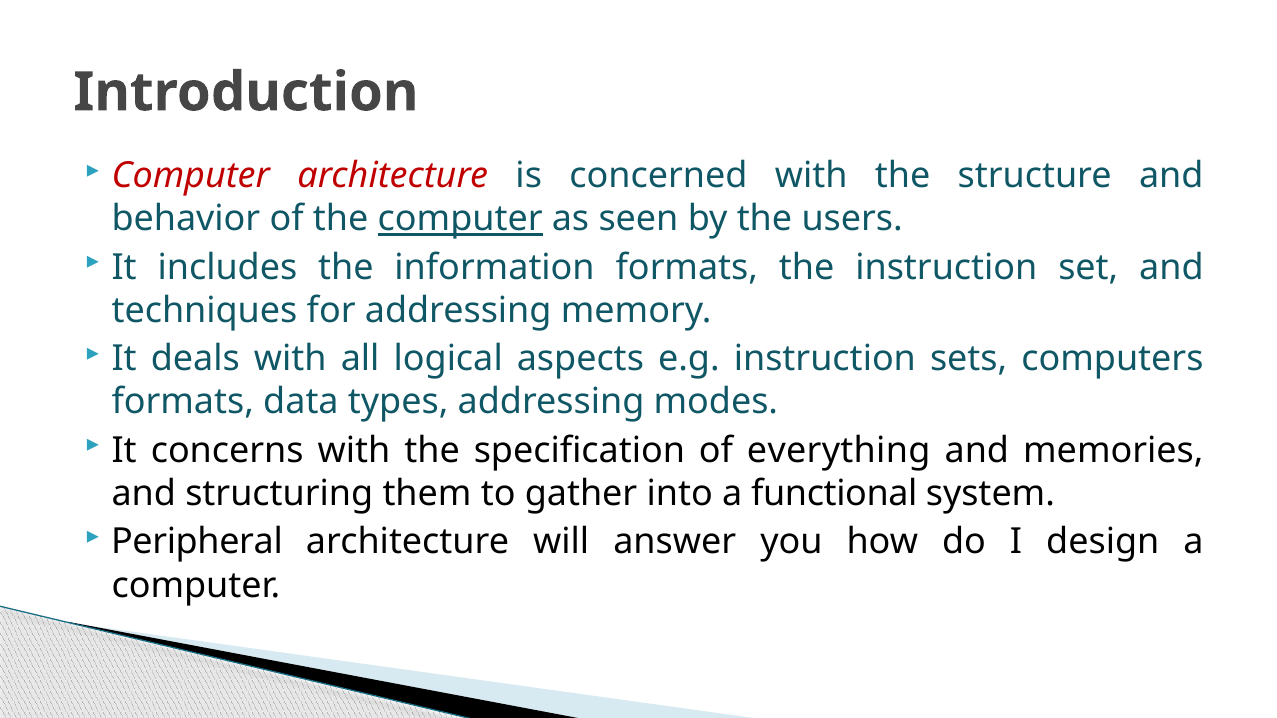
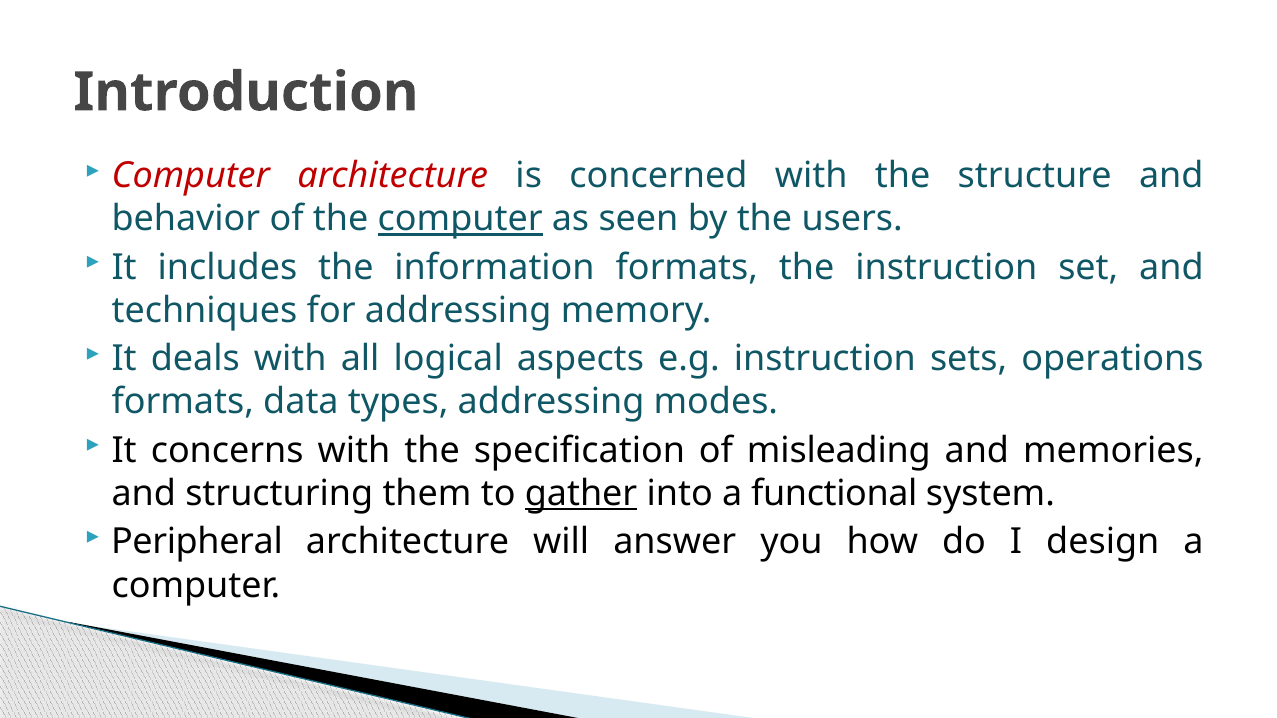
computers: computers -> operations
everything: everything -> misleading
gather underline: none -> present
